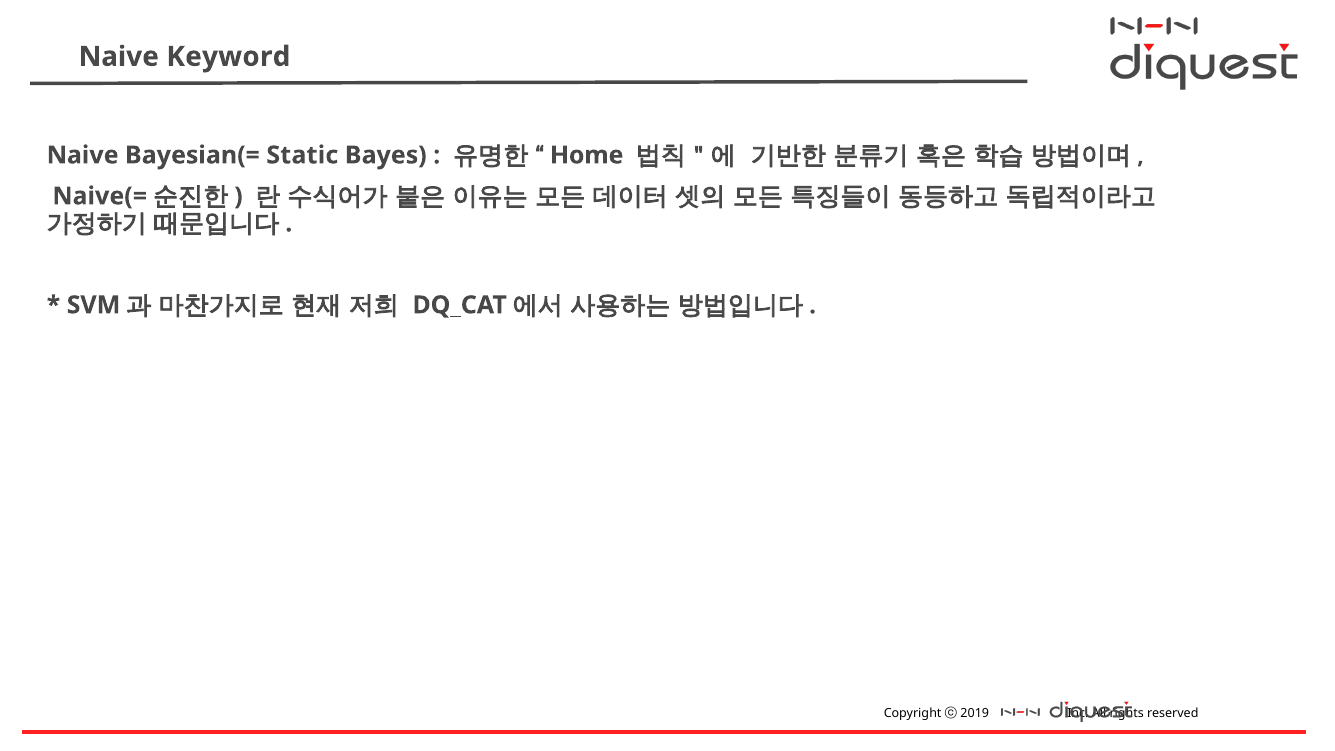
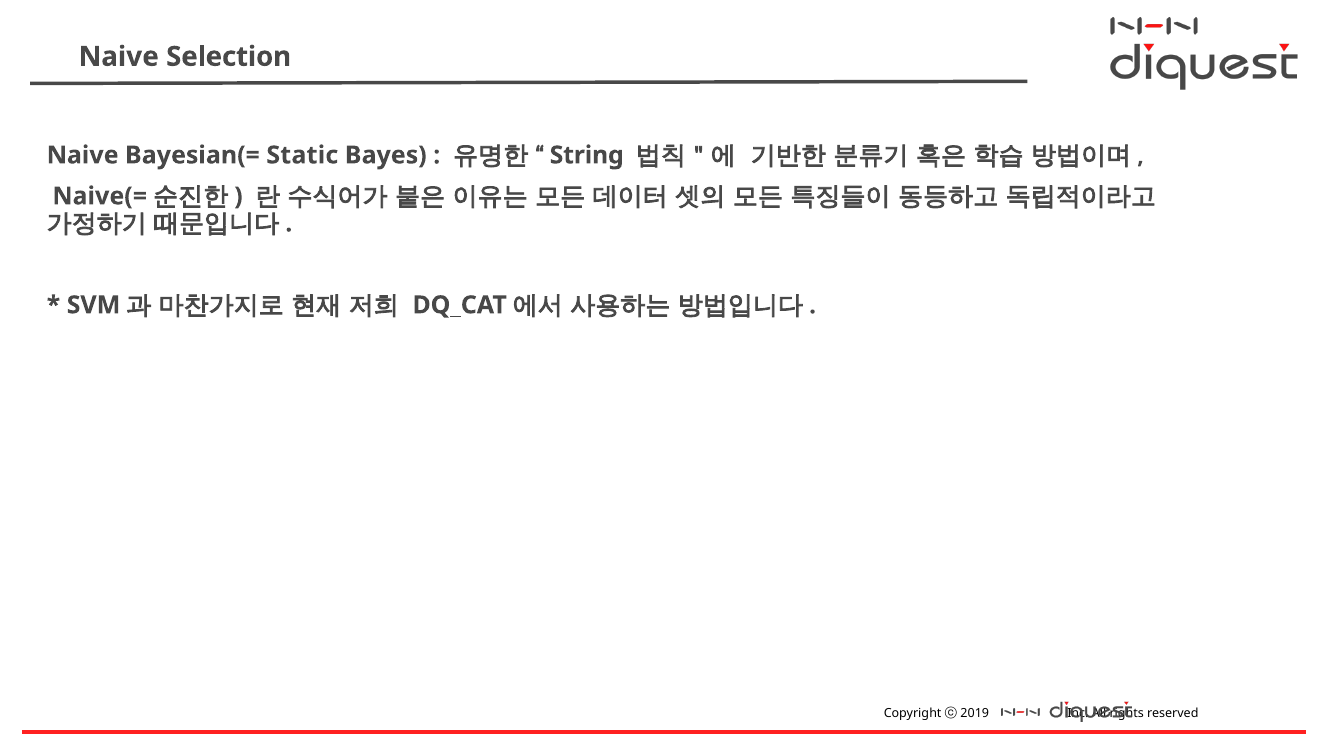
Keyword: Keyword -> Selection
Home: Home -> String
